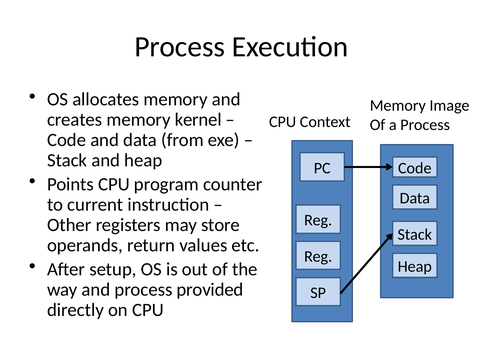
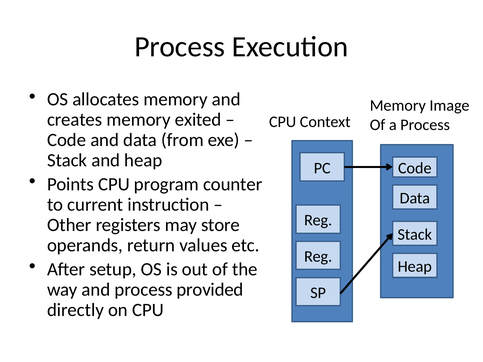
kernel: kernel -> exited
